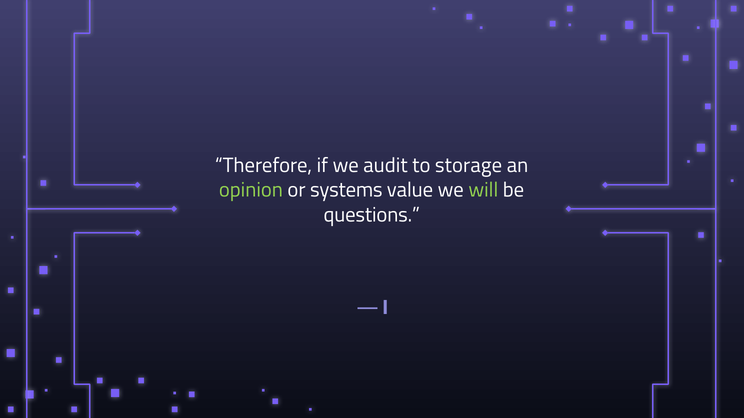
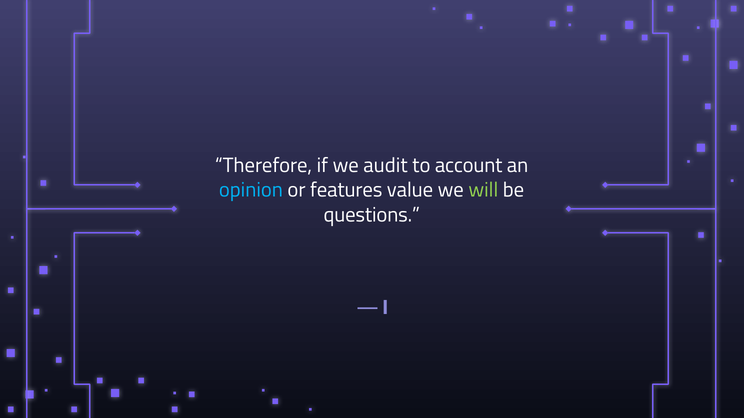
storage: storage -> account
opinion colour: light green -> light blue
systems: systems -> features
